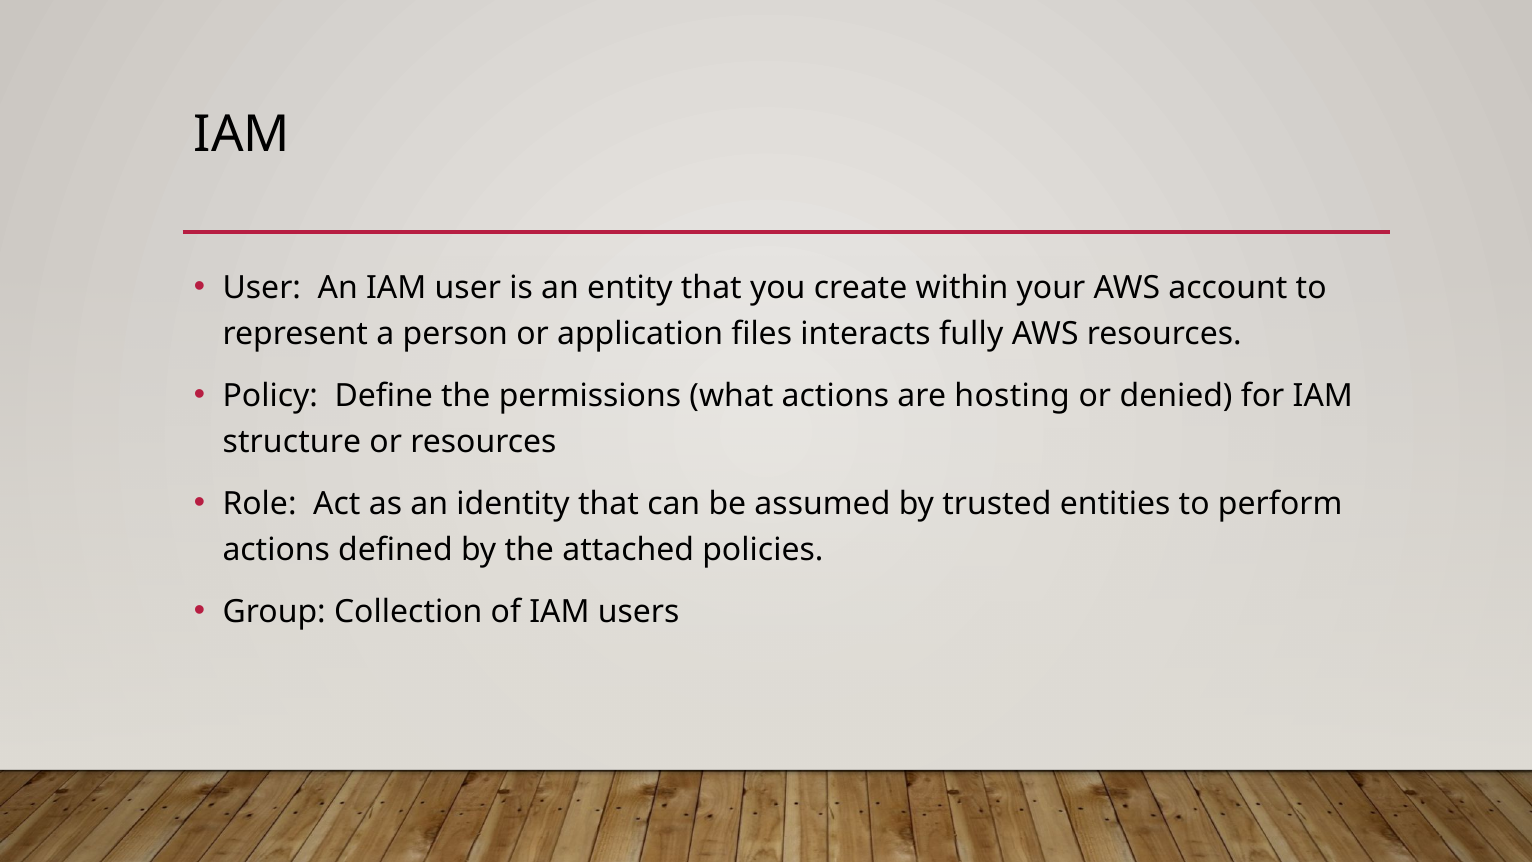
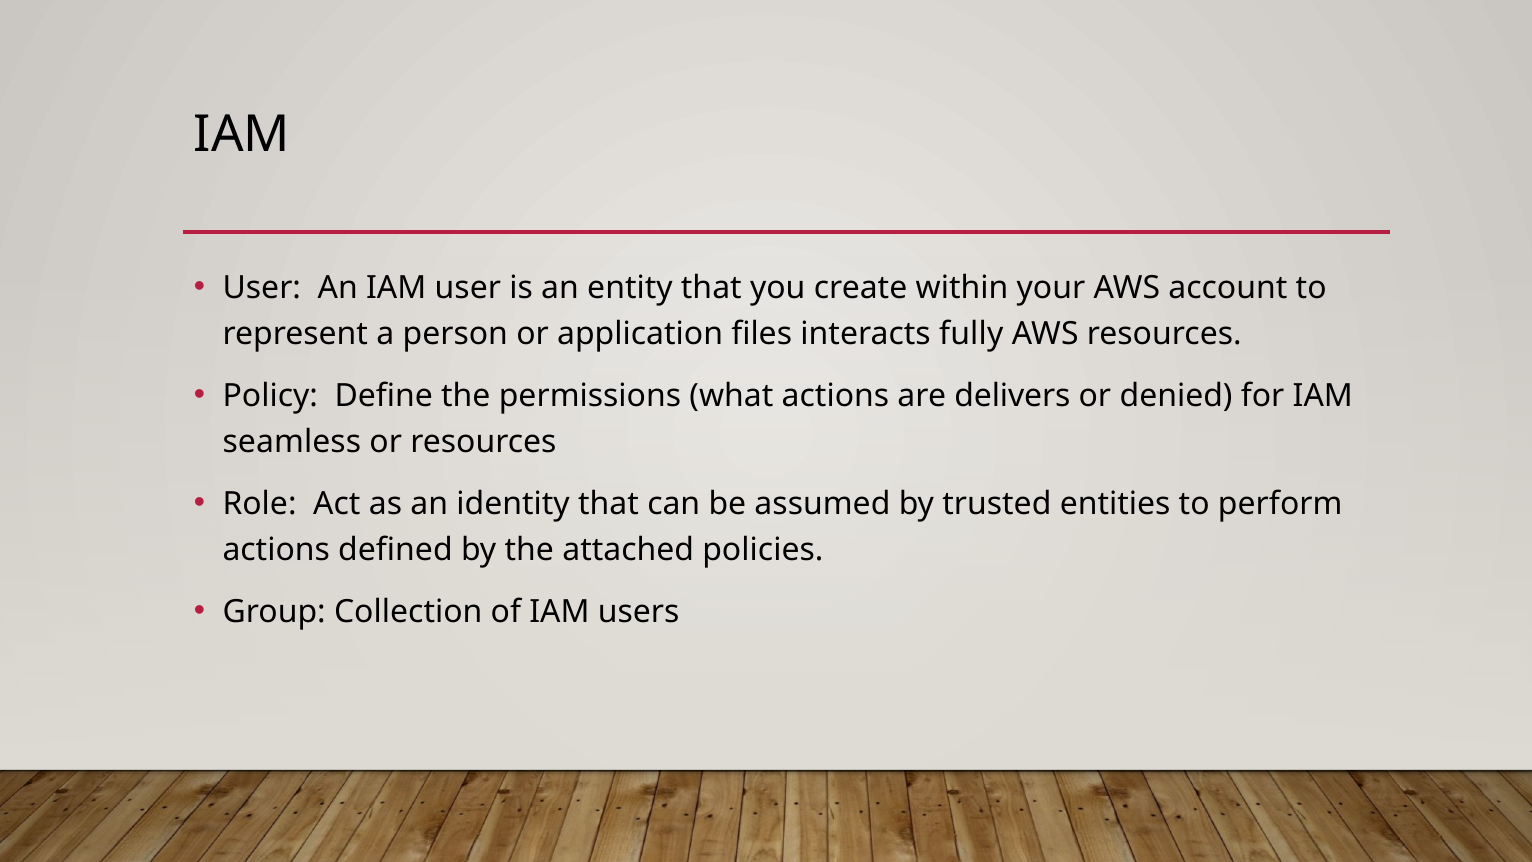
hosting: hosting -> delivers
structure: structure -> seamless
